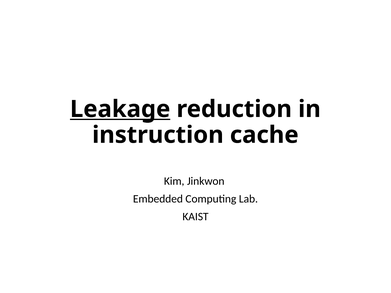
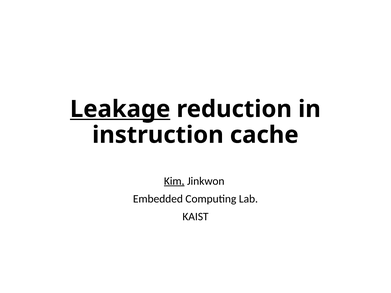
Kim underline: none -> present
